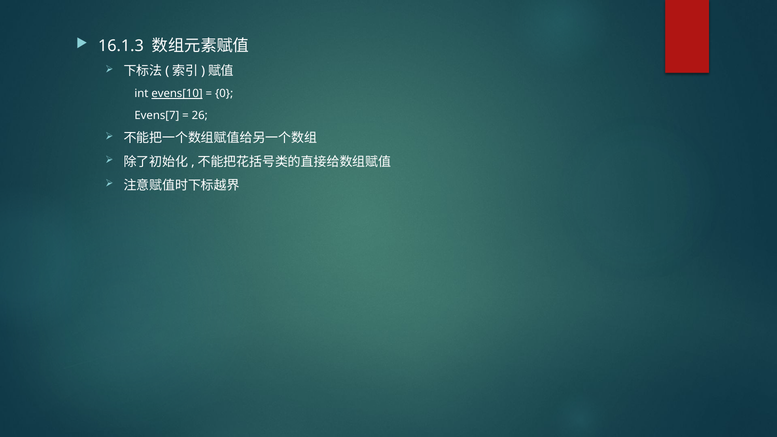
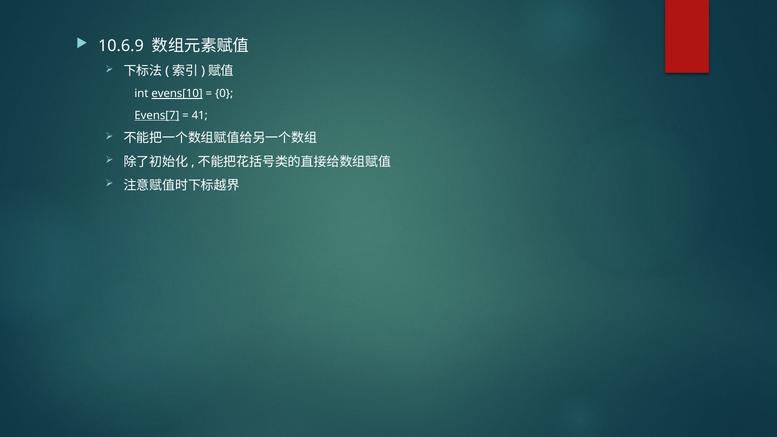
16.1.3: 16.1.3 -> 10.6.9
Evens[7 underline: none -> present
26: 26 -> 41
